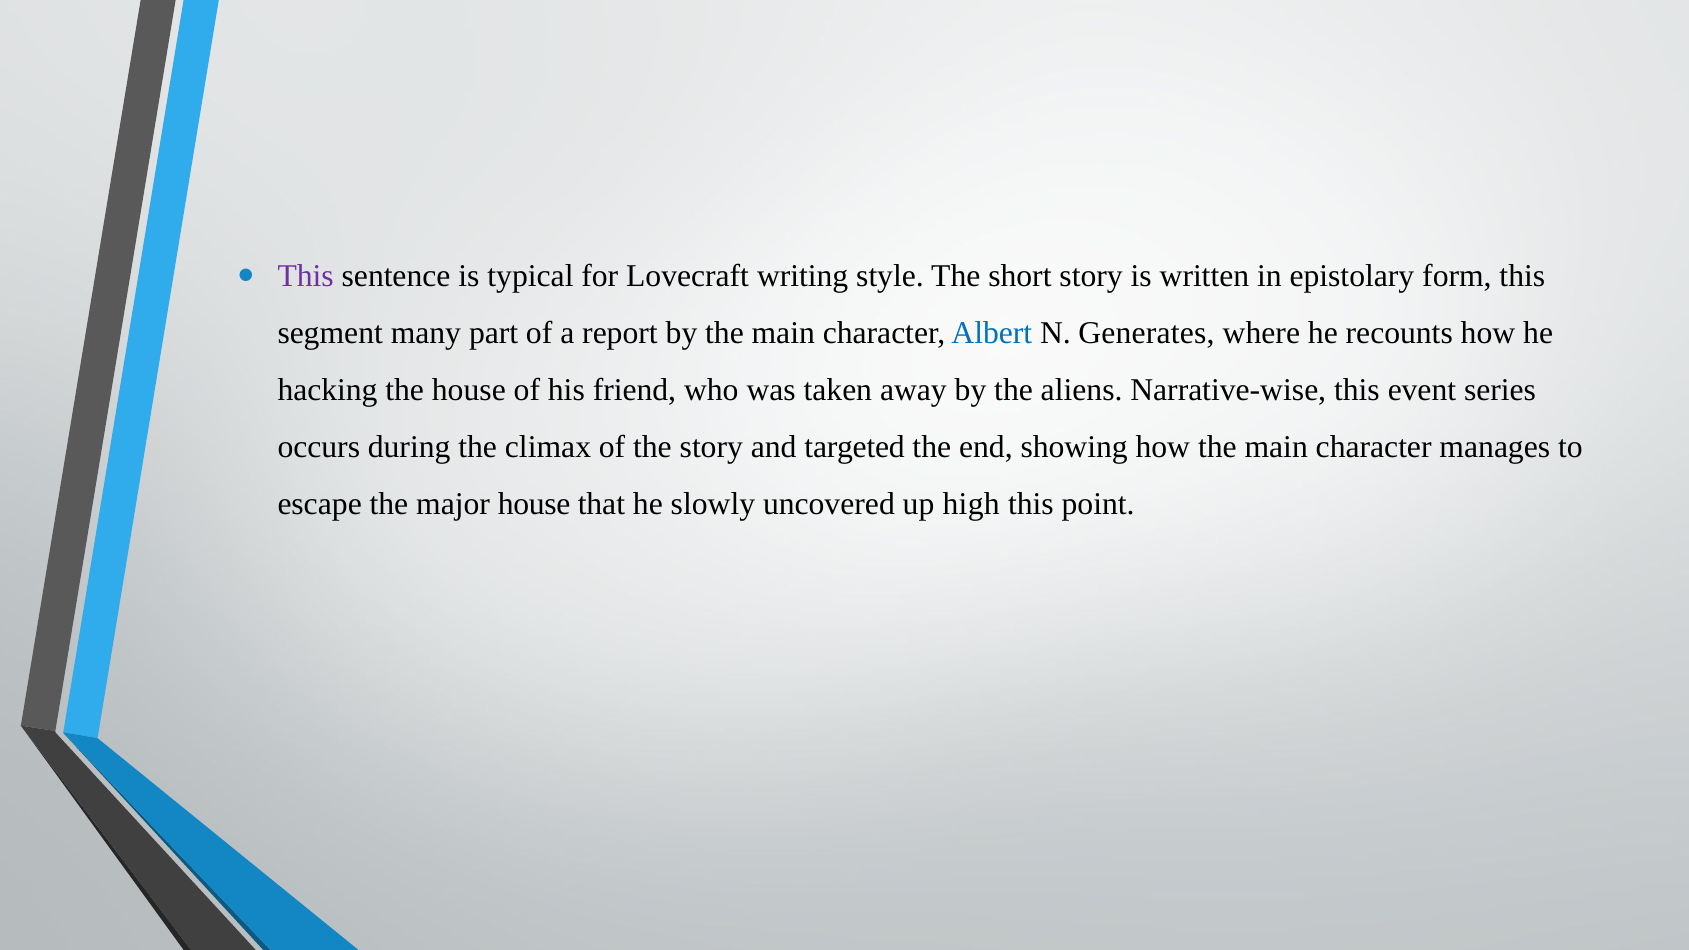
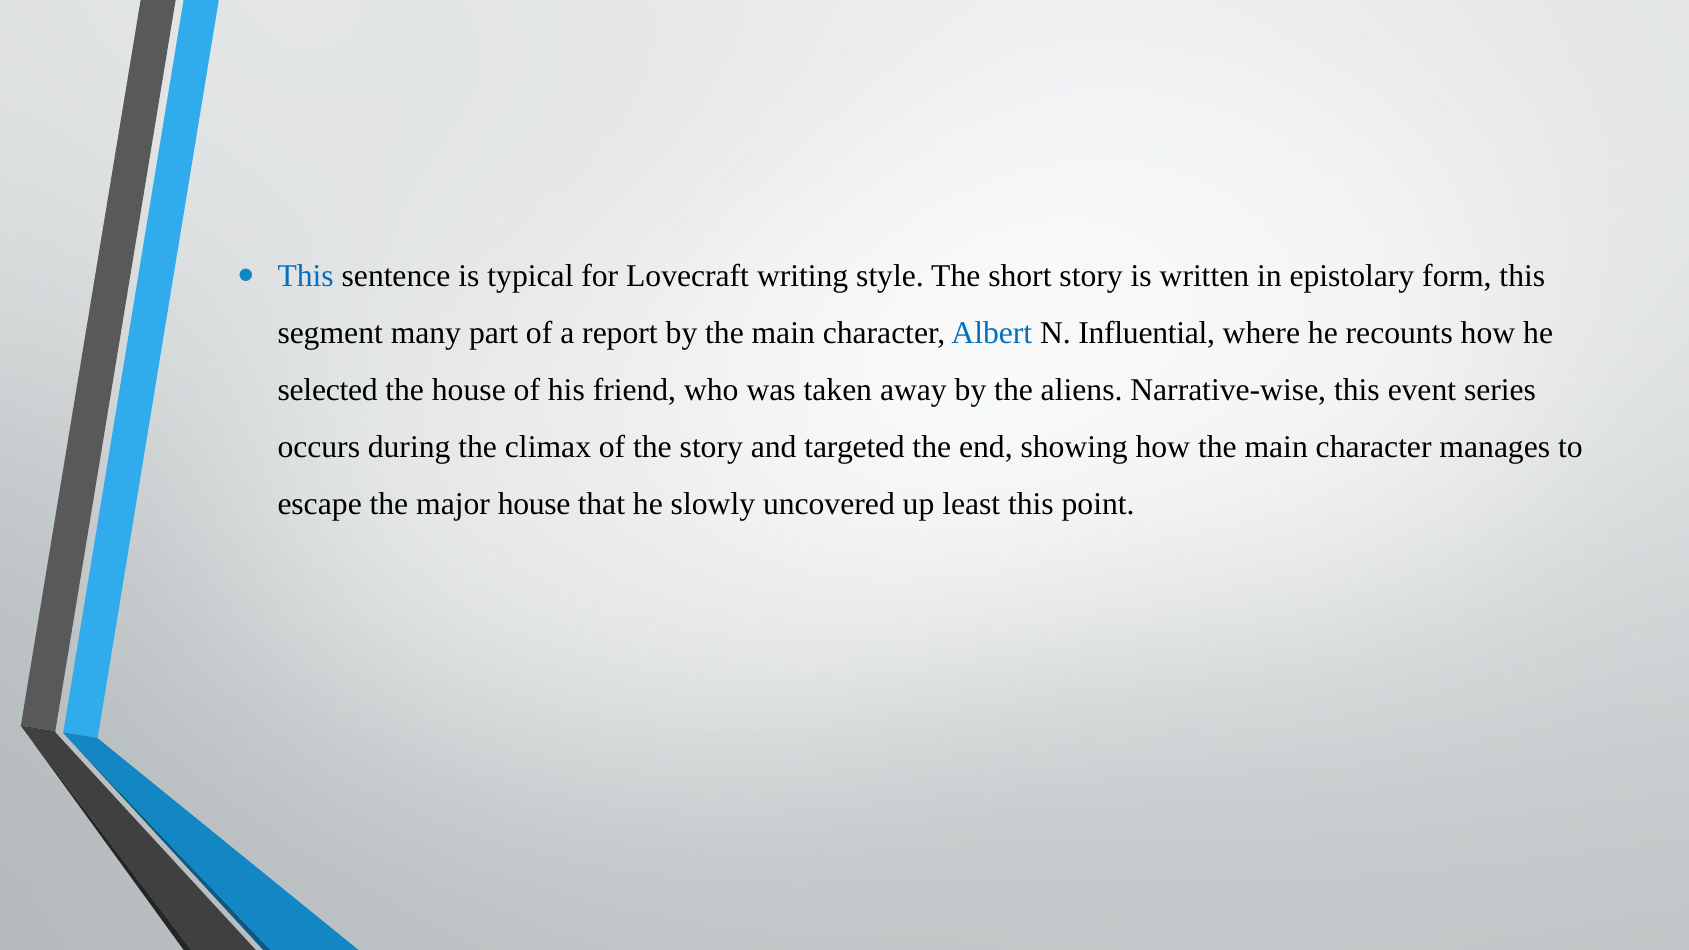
This at (306, 277) colour: purple -> blue
Generates: Generates -> Influential
hacking: hacking -> selected
high: high -> least
